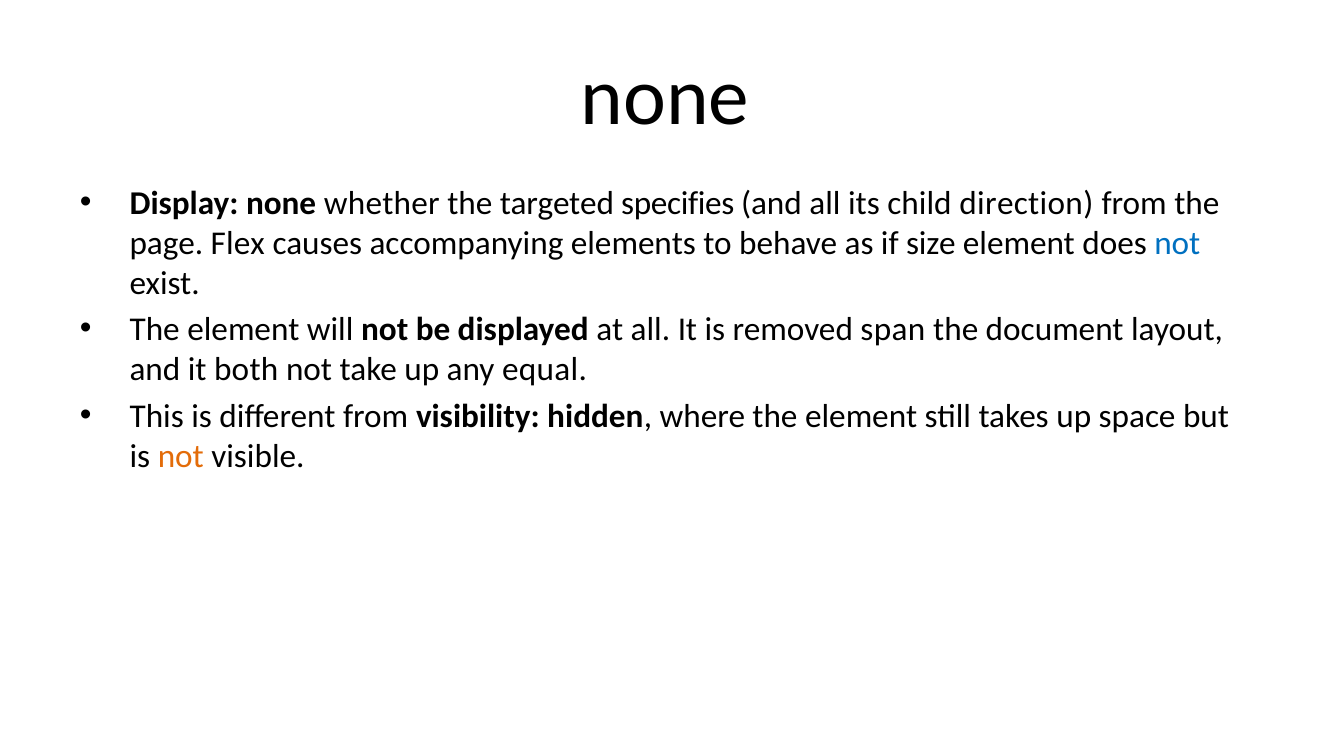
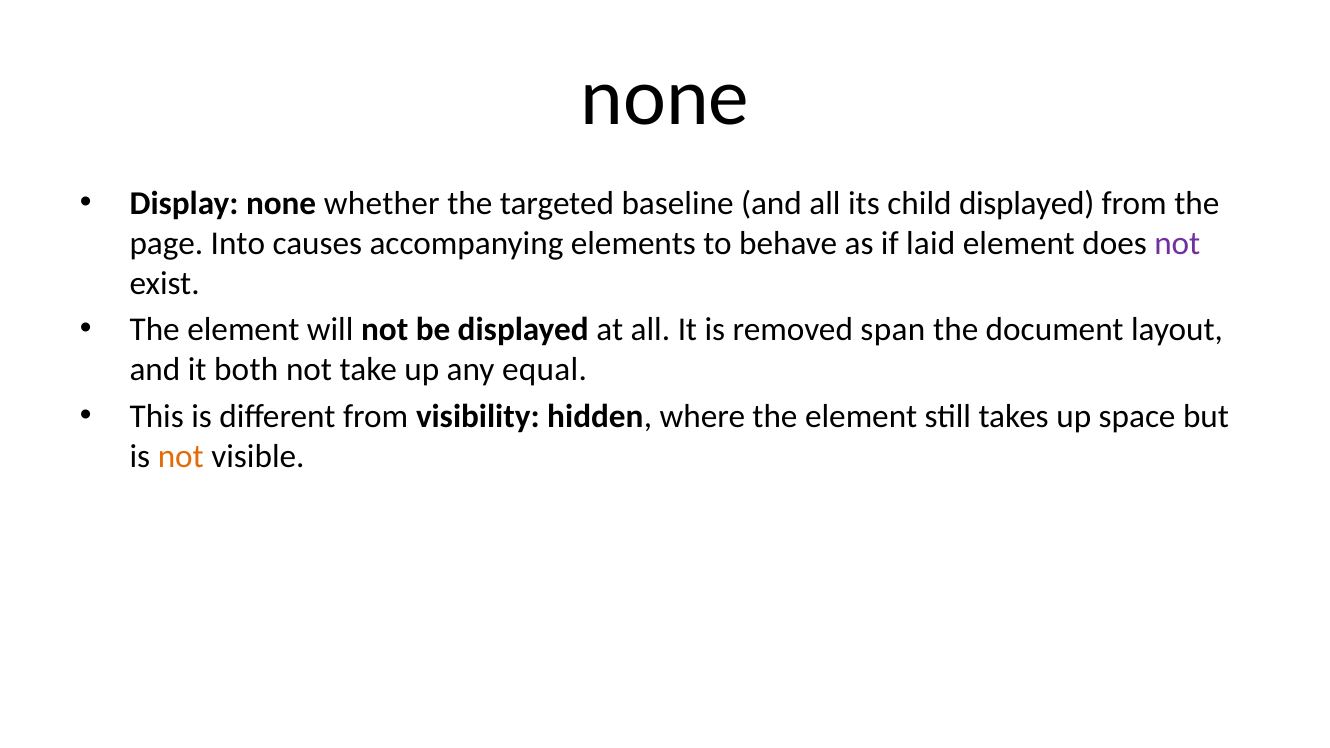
specifies: specifies -> baseline
child direction: direction -> displayed
Flex: Flex -> Into
size: size -> laid
not at (1177, 243) colour: blue -> purple
